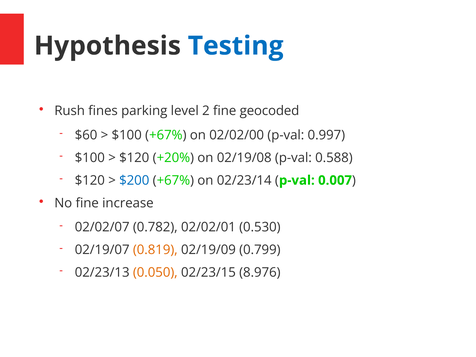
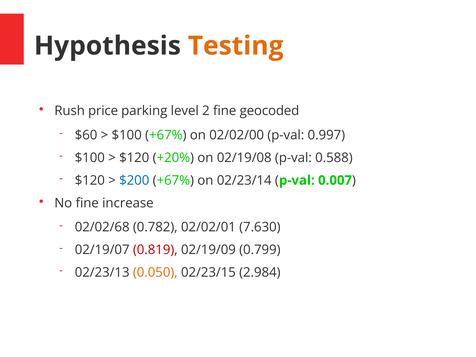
Testing colour: blue -> orange
fines: fines -> price
02/02/07: 02/02/07 -> 02/02/68
0.530: 0.530 -> 7.630
0.819 colour: orange -> red
8.976: 8.976 -> 2.984
